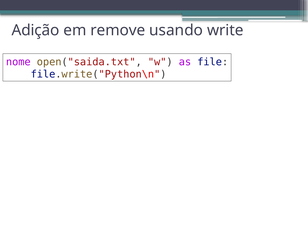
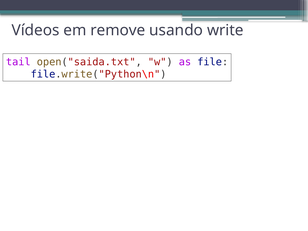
Adição: Adição -> Vídeos
nome: nome -> tail
